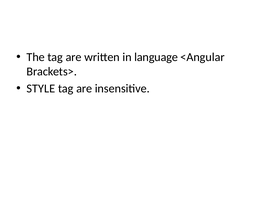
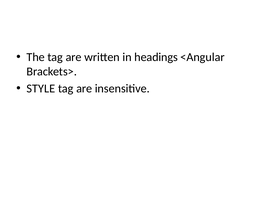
language: language -> headings
